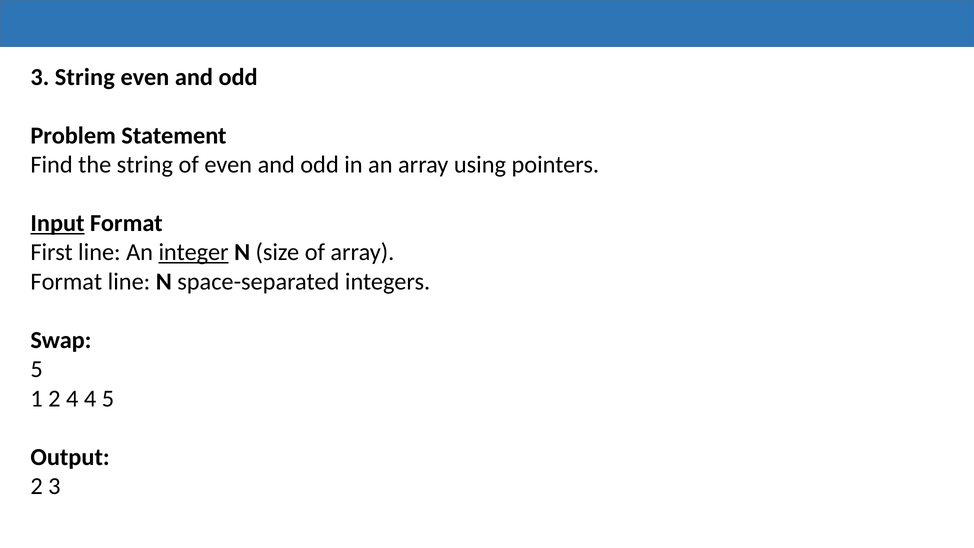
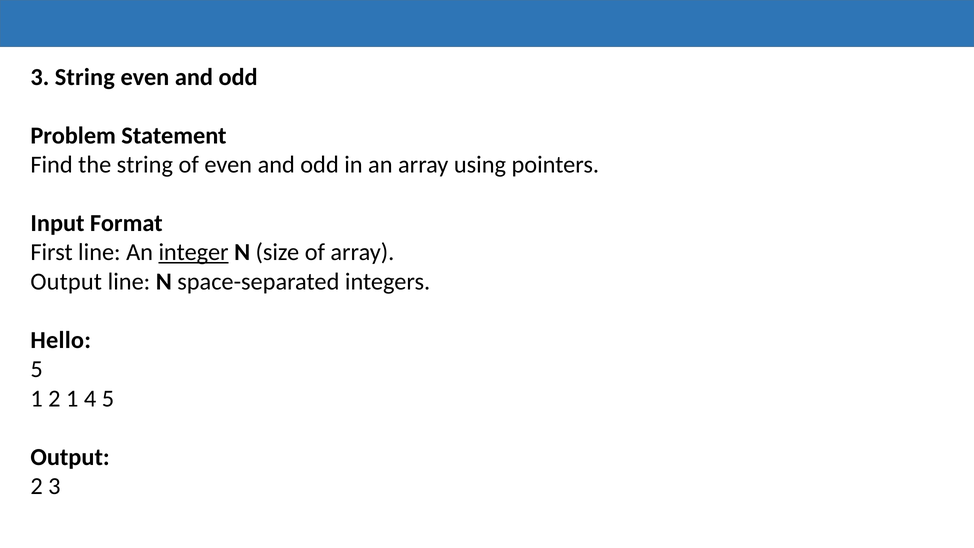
Input underline: present -> none
Format at (66, 282): Format -> Output
Swap: Swap -> Hello
2 4: 4 -> 1
